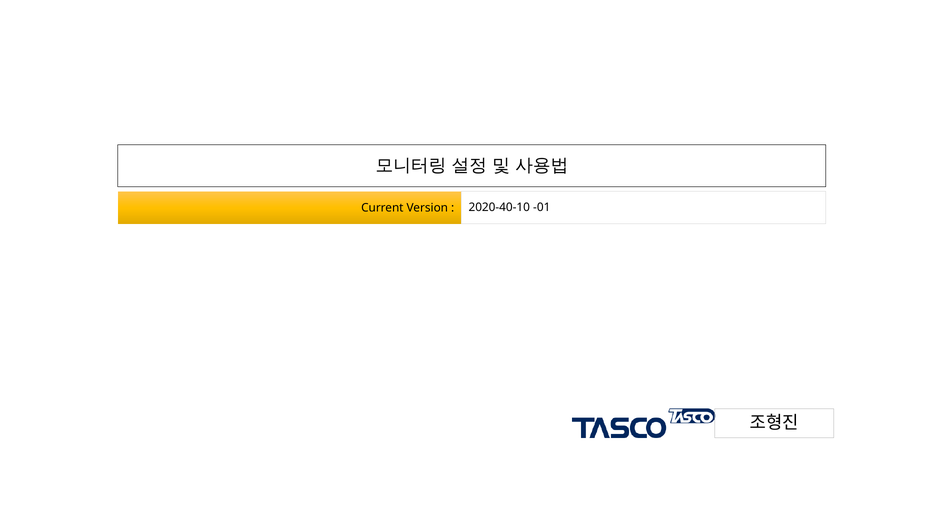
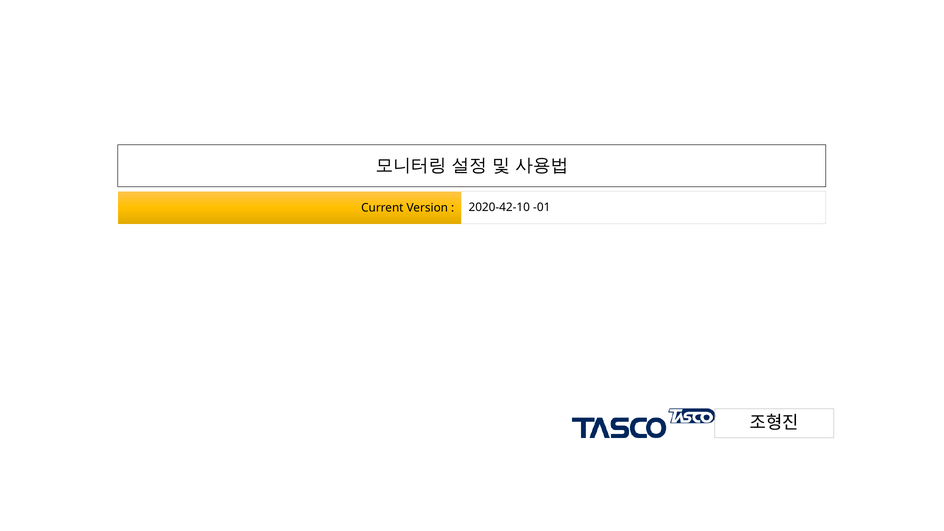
2020-40-10: 2020-40-10 -> 2020-42-10
